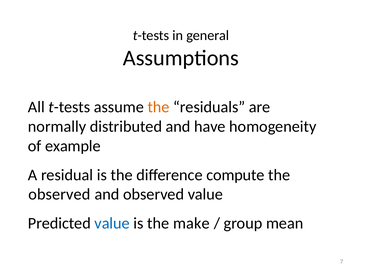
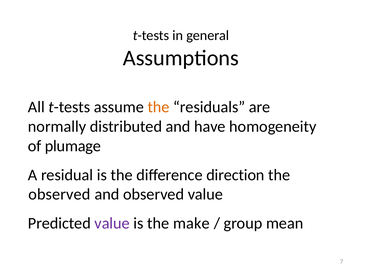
example: example -> plumage
compute: compute -> direction
value at (112, 223) colour: blue -> purple
